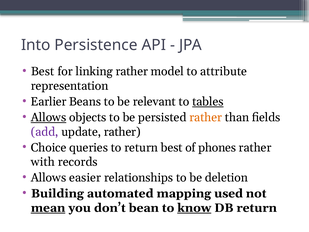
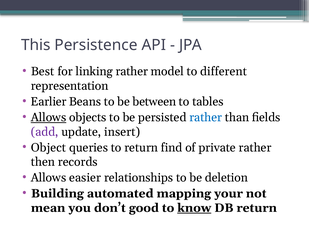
Into: Into -> This
attribute: attribute -> different
relevant: relevant -> between
tables underline: present -> none
rather at (206, 117) colour: orange -> blue
update rather: rather -> insert
Choice: Choice -> Object
return best: best -> find
phones: phones -> private
with: with -> then
used: used -> your
mean underline: present -> none
bean: bean -> good
